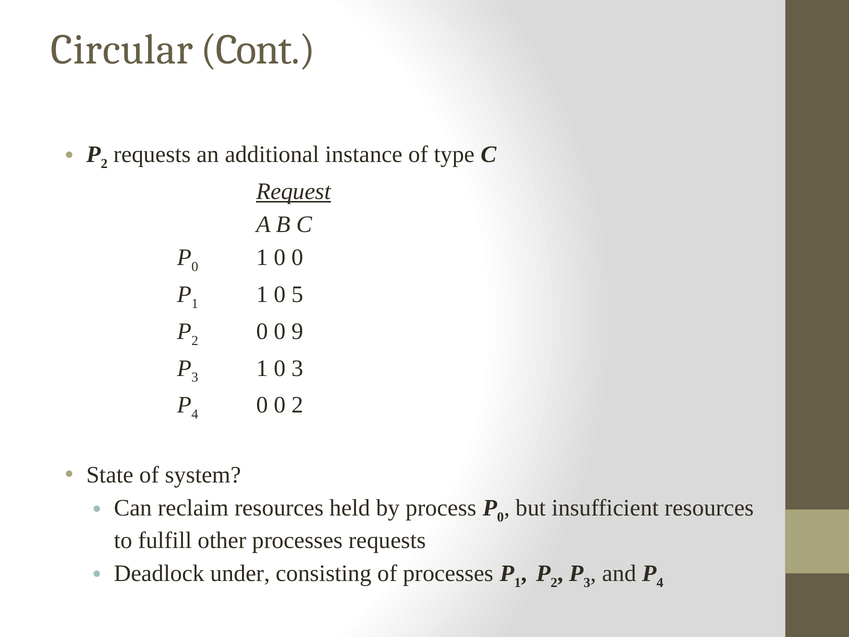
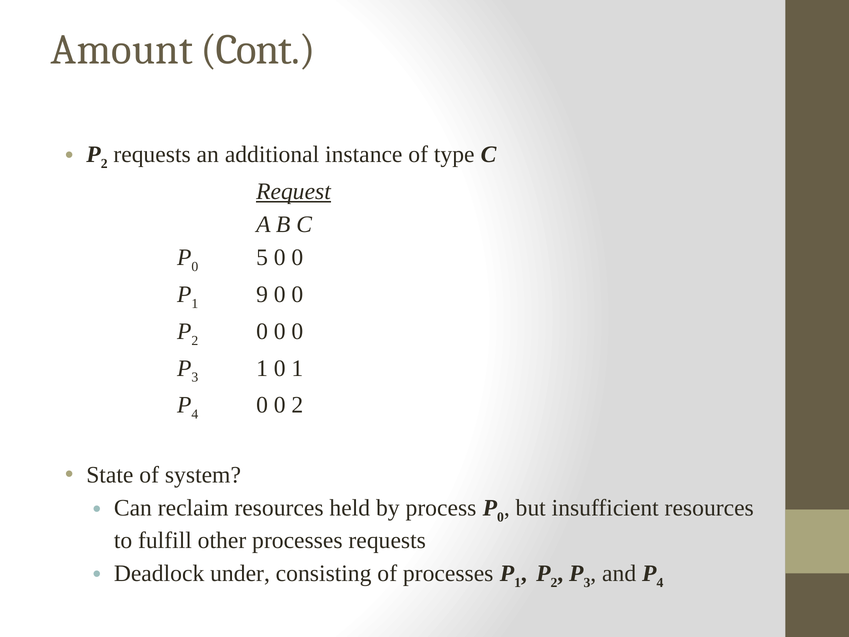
Circular: Circular -> Amount
0 1: 1 -> 5
1 1: 1 -> 9
5 at (297, 294): 5 -> 0
0 0 9: 9 -> 0
0 3: 3 -> 1
